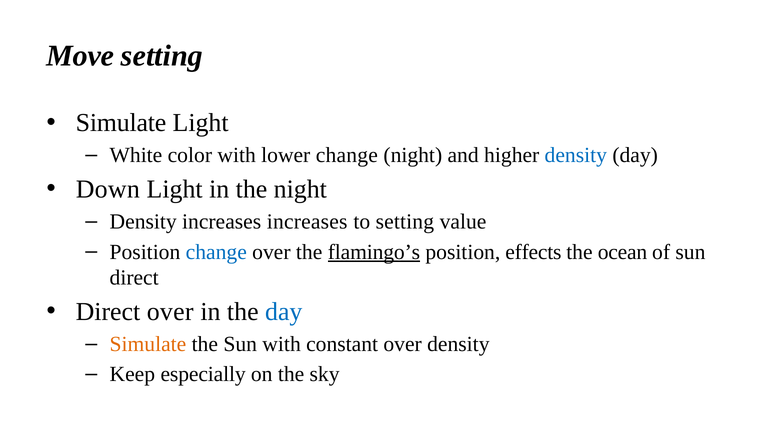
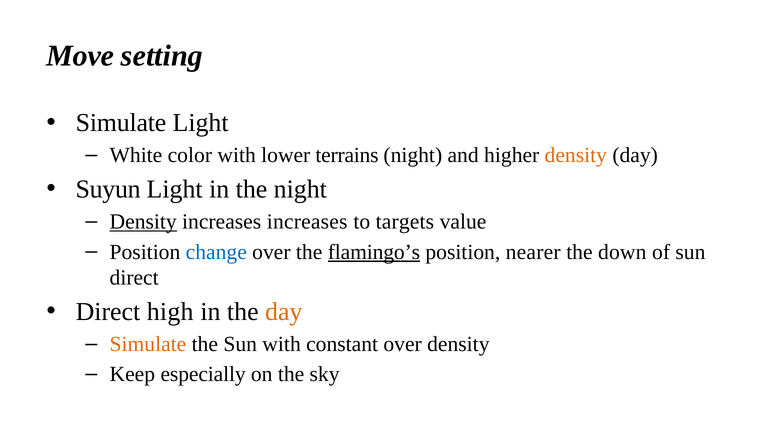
lower change: change -> terrains
density at (576, 156) colour: blue -> orange
Down: Down -> Suyun
Density at (143, 222) underline: none -> present
to setting: setting -> targets
effects: effects -> nearer
ocean: ocean -> down
Direct over: over -> high
day at (284, 312) colour: blue -> orange
